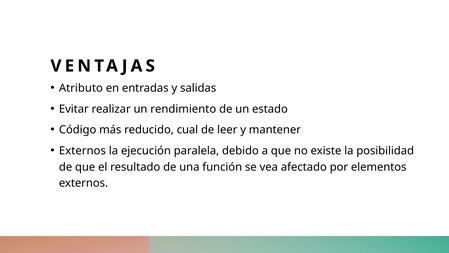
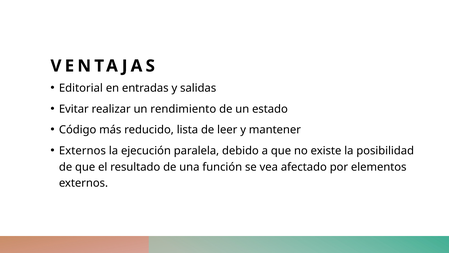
Atributo: Atributo -> Editorial
cual: cual -> lista
